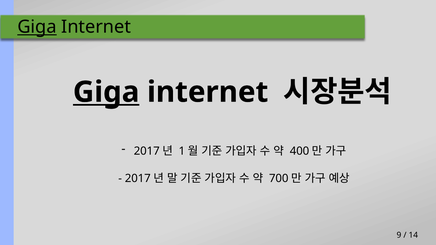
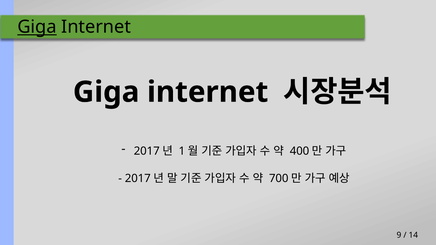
Giga at (106, 92) underline: present -> none
